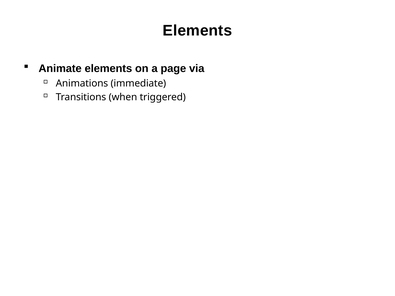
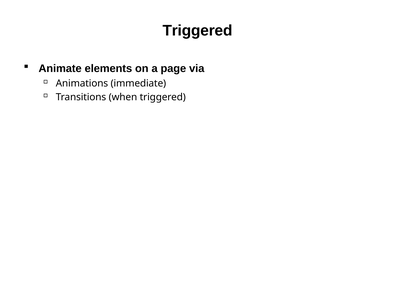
Elements at (197, 31): Elements -> Triggered
